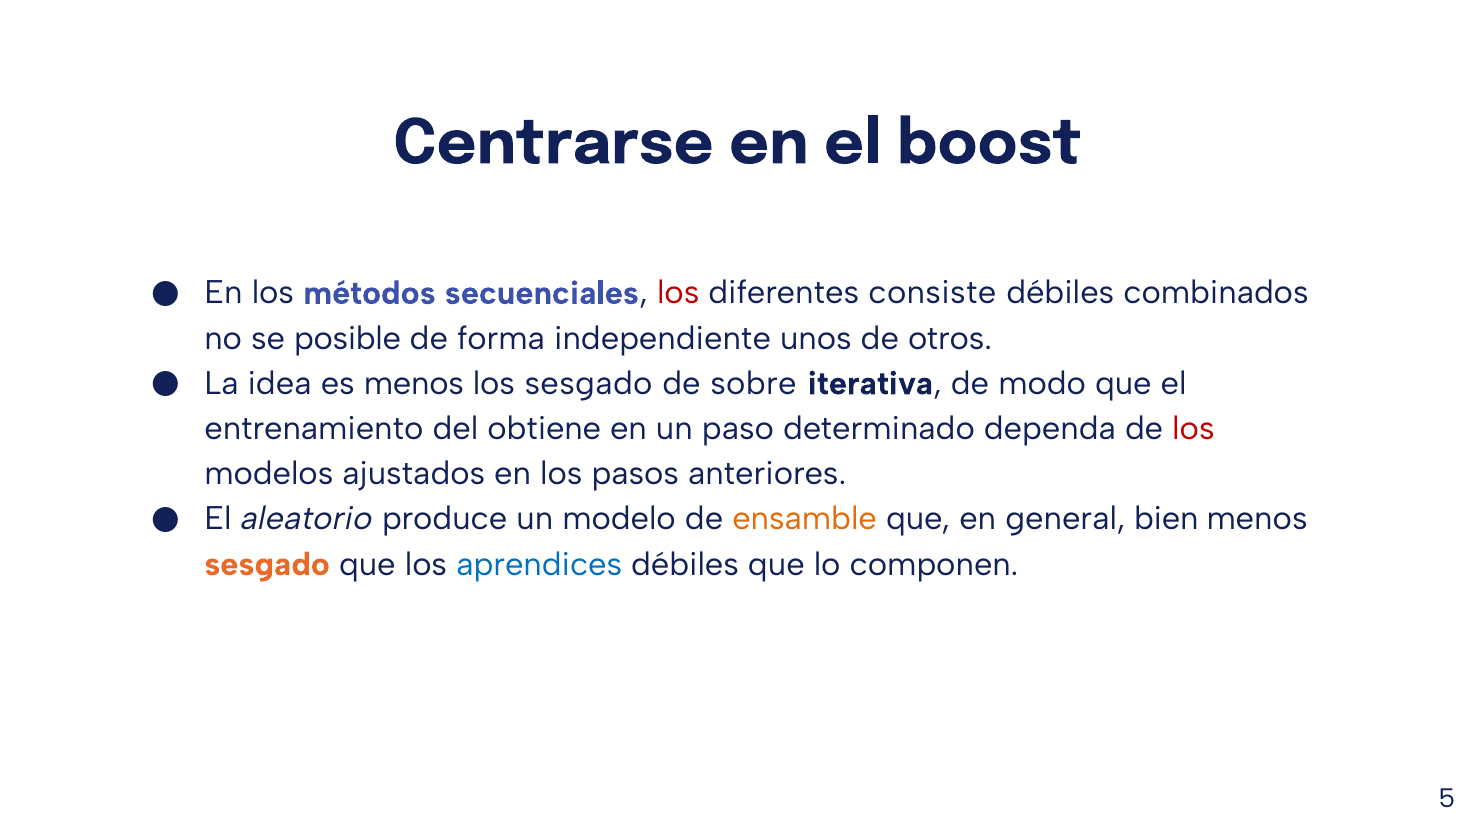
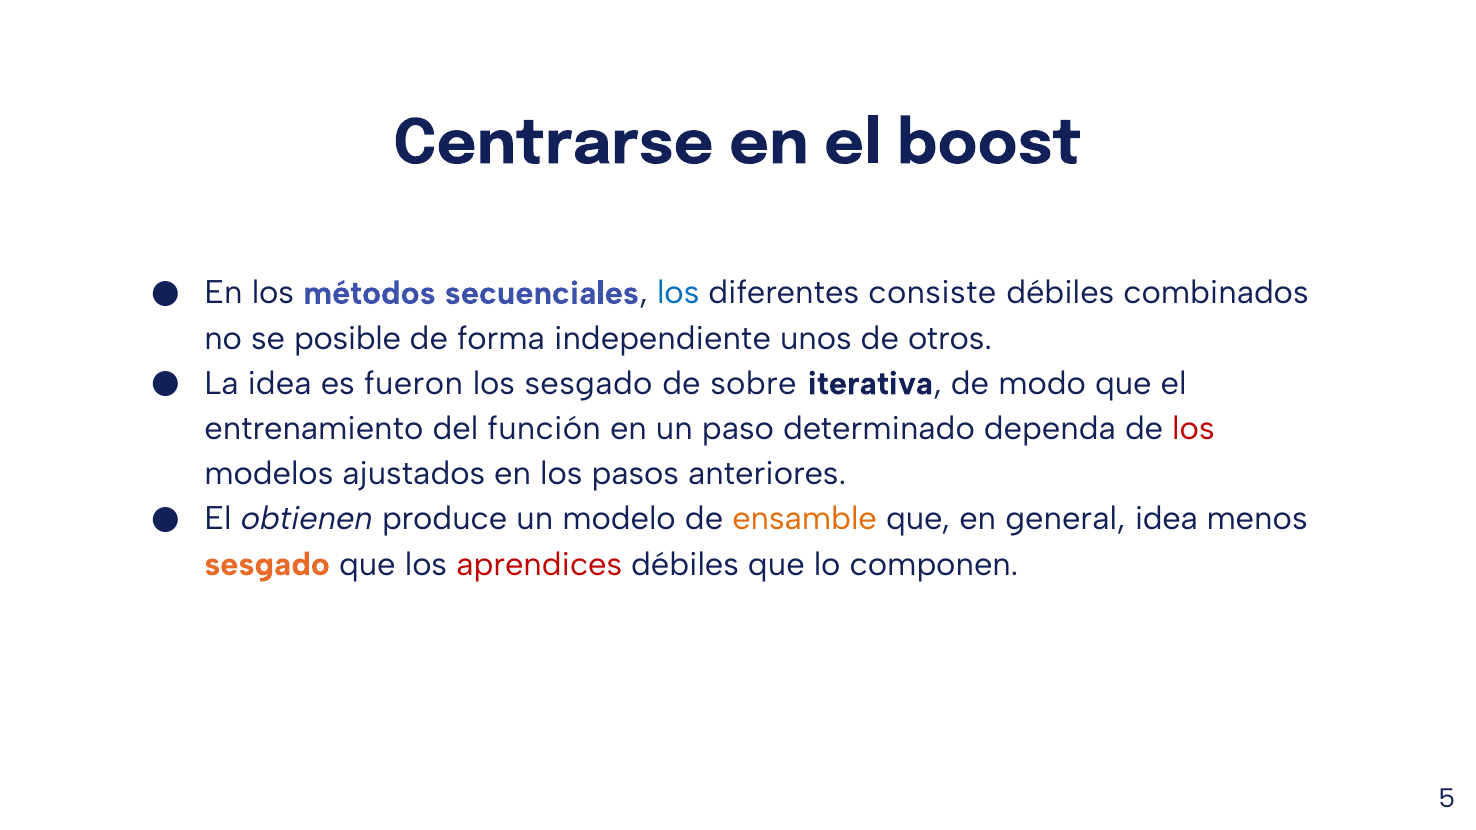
los at (678, 293) colour: red -> blue
es menos: menos -> fueron
obtiene: obtiene -> función
aleatorio: aleatorio -> obtienen
general bien: bien -> idea
aprendices colour: blue -> red
